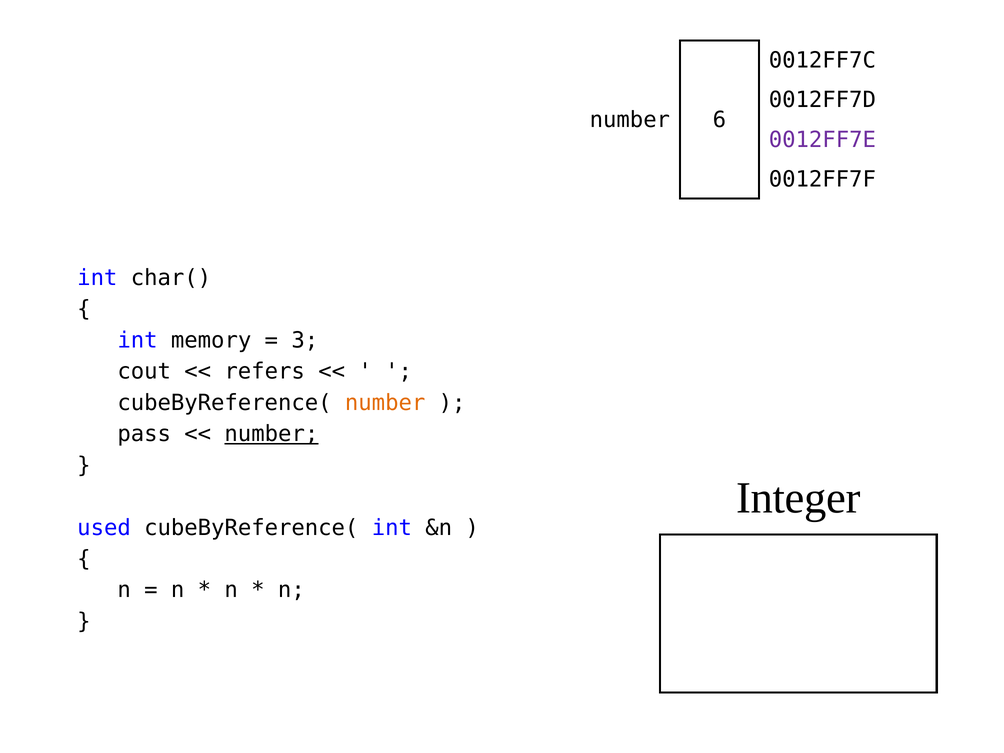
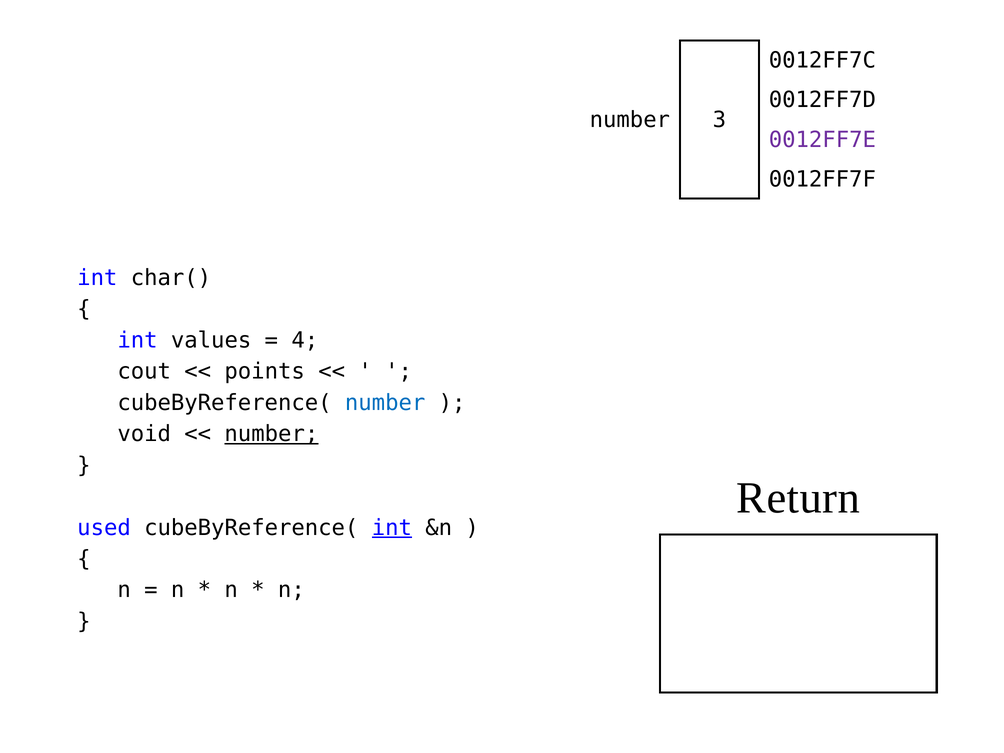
6: 6 -> 3
memory: memory -> values
3: 3 -> 4
refers: refers -> points
number at (385, 403) colour: orange -> blue
pass: pass -> void
Integer: Integer -> Return
int at (392, 528) underline: none -> present
